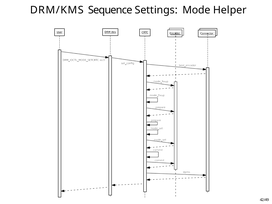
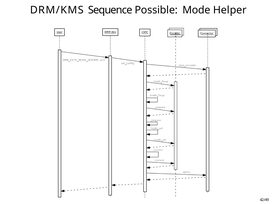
Settings: Settings -> Possible
